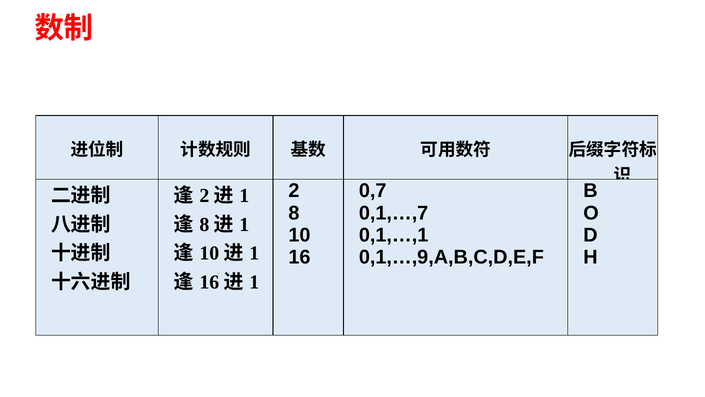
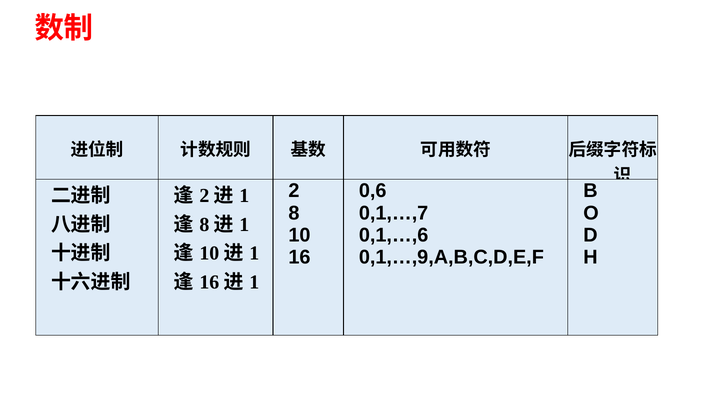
0,7: 0,7 -> 0,6
0,1,…,1: 0,1,…,1 -> 0,1,…,6
